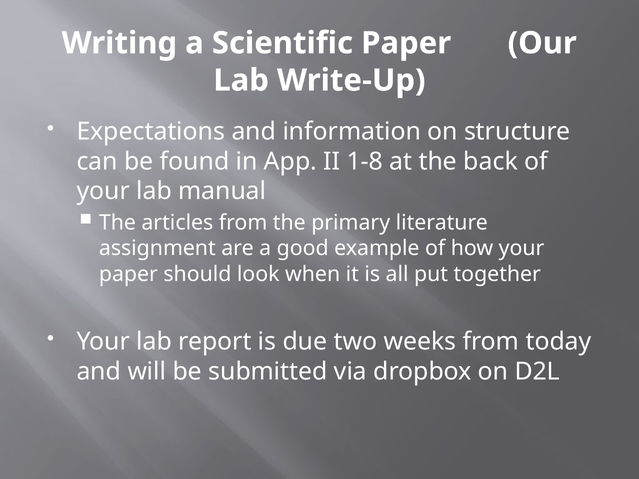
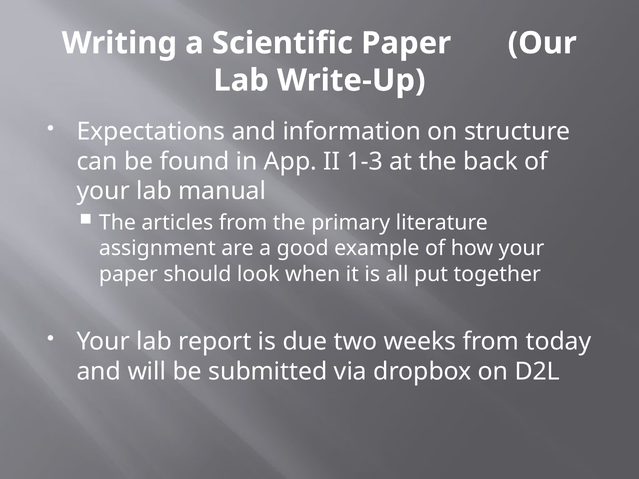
1-8: 1-8 -> 1-3
